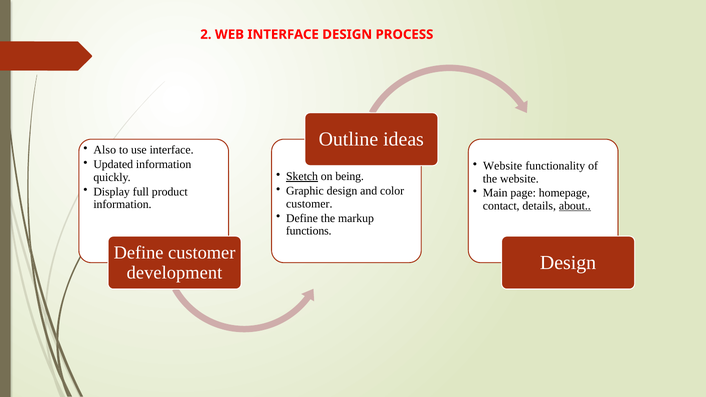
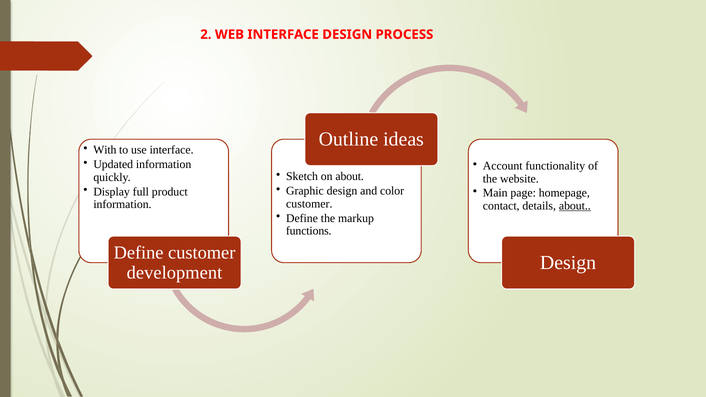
Also: Also -> With
Website at (503, 166): Website -> Account
Sketch underline: present -> none
on being: being -> about
